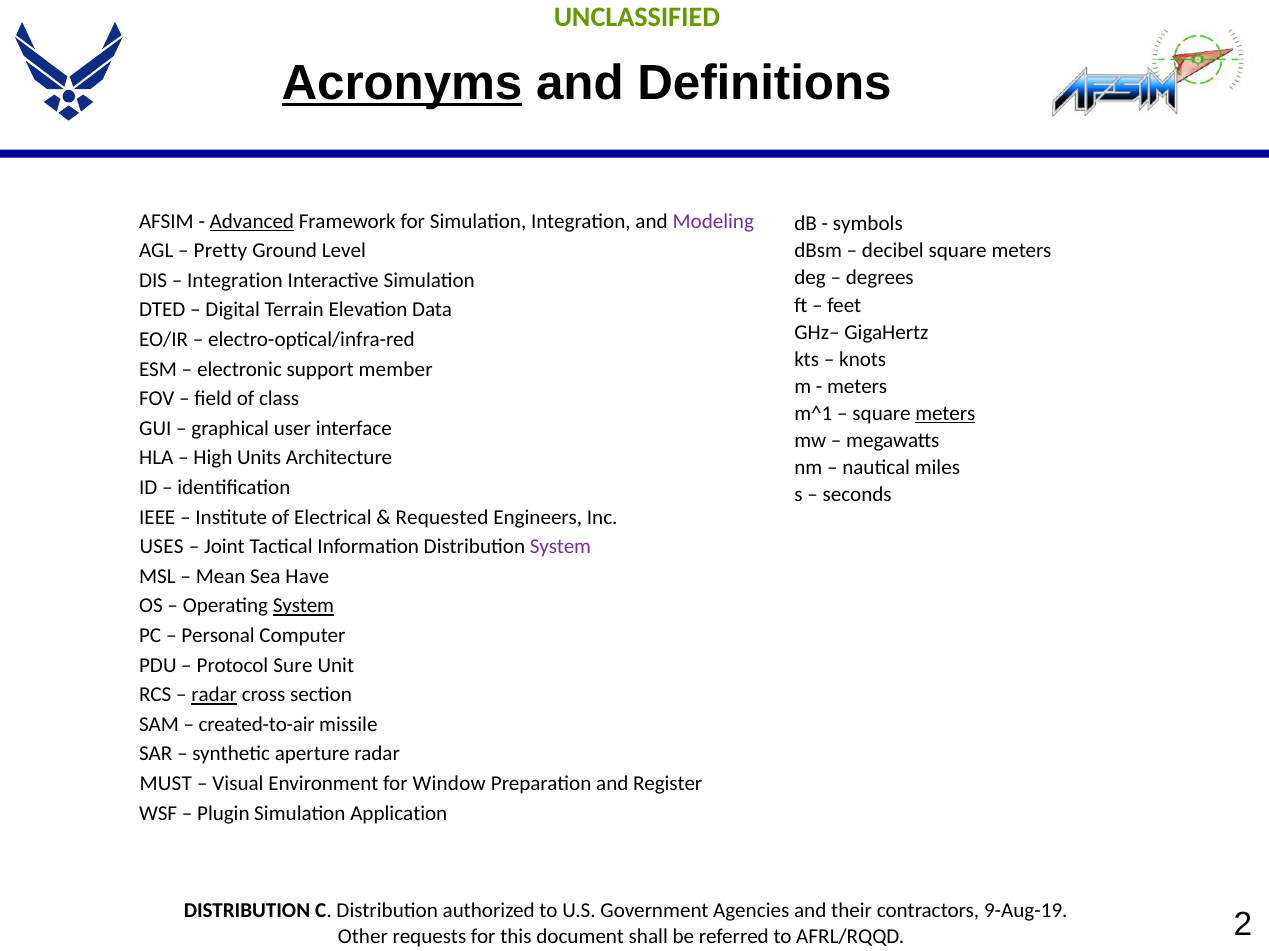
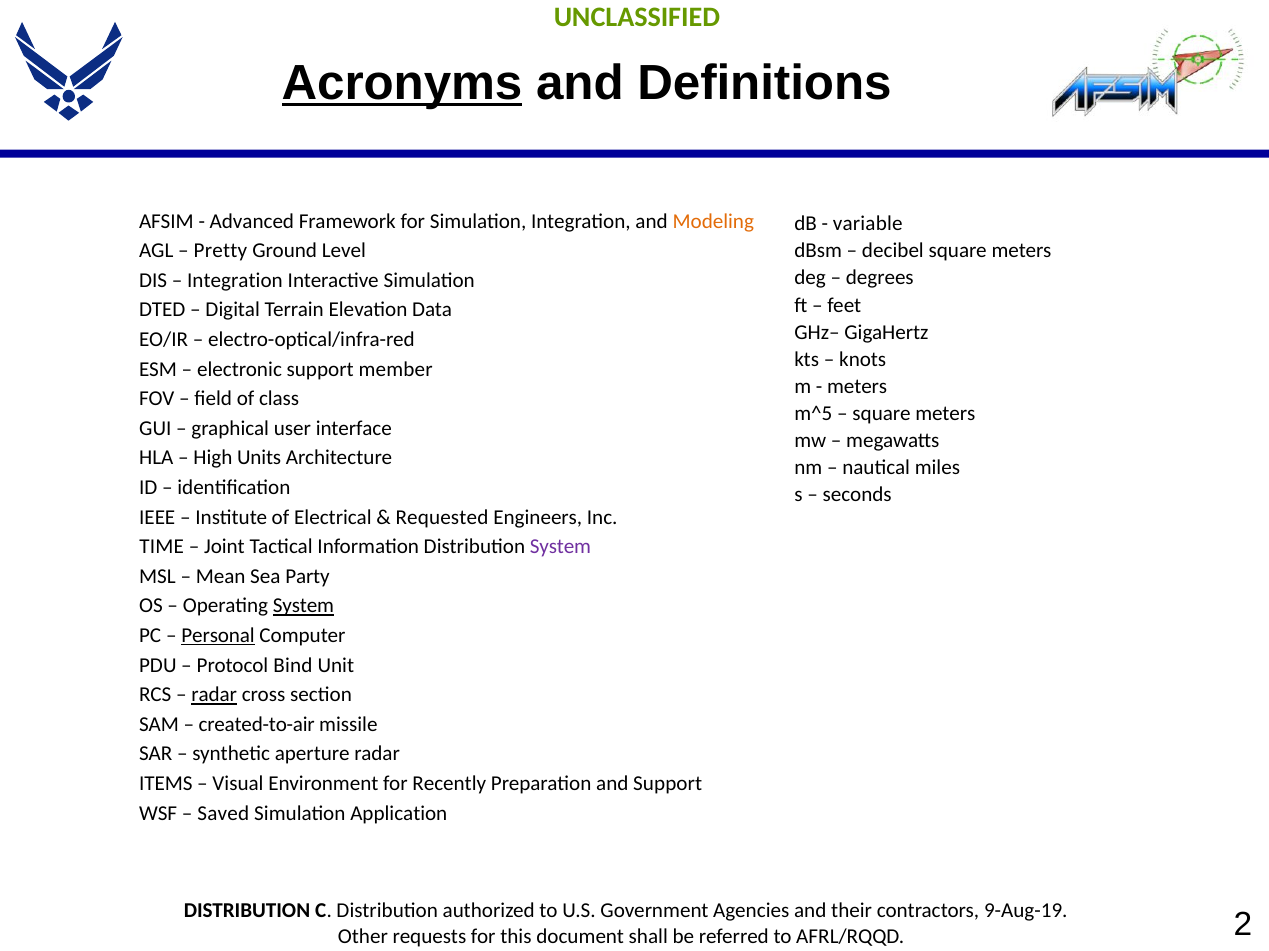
Advanced underline: present -> none
Modeling colour: purple -> orange
symbols: symbols -> variable
m^1: m^1 -> m^5
meters at (945, 414) underline: present -> none
USES: USES -> TIME
Have: Have -> Party
Personal underline: none -> present
Sure: Sure -> Bind
MUST: MUST -> ITEMS
Window: Window -> Recently
and Register: Register -> Support
Plugin: Plugin -> Saved
